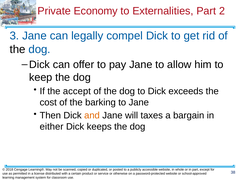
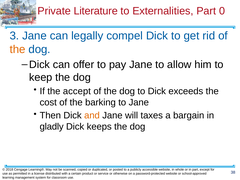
Economy: Economy -> Literature
2: 2 -> 0
the at (18, 49) colour: black -> orange
either: either -> gladly
